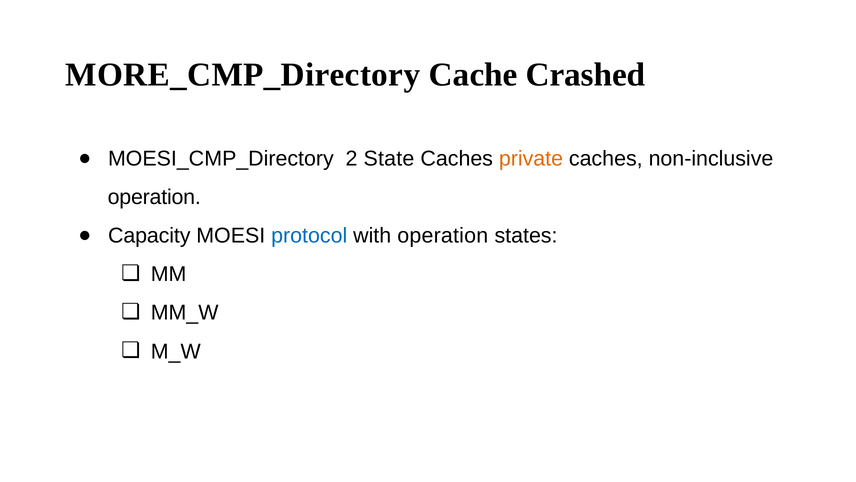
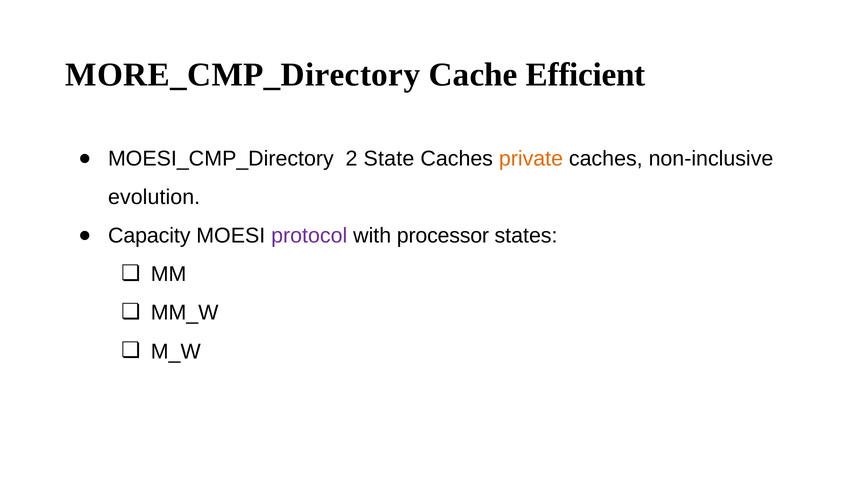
Crashed: Crashed -> Efficient
operation at (154, 197): operation -> evolution
protocol colour: blue -> purple
with operation: operation -> processor
